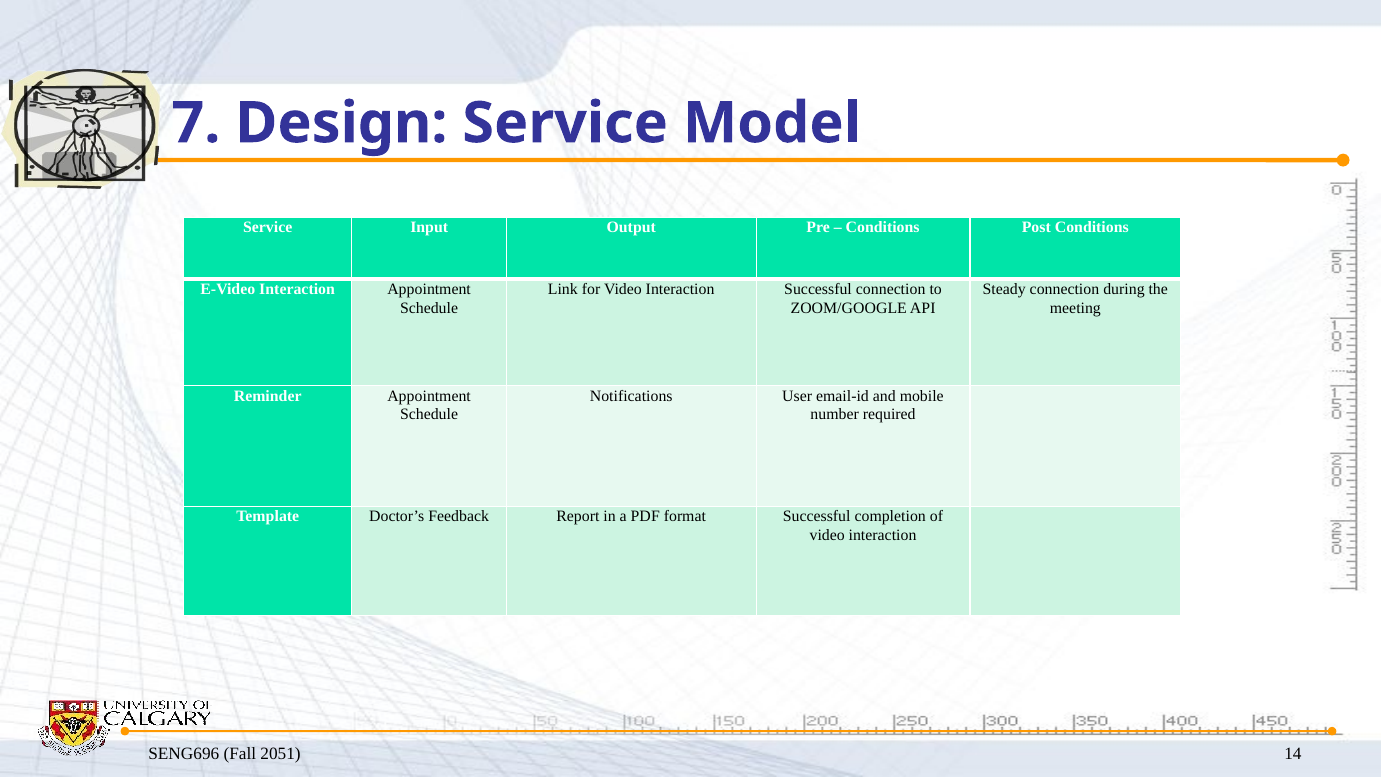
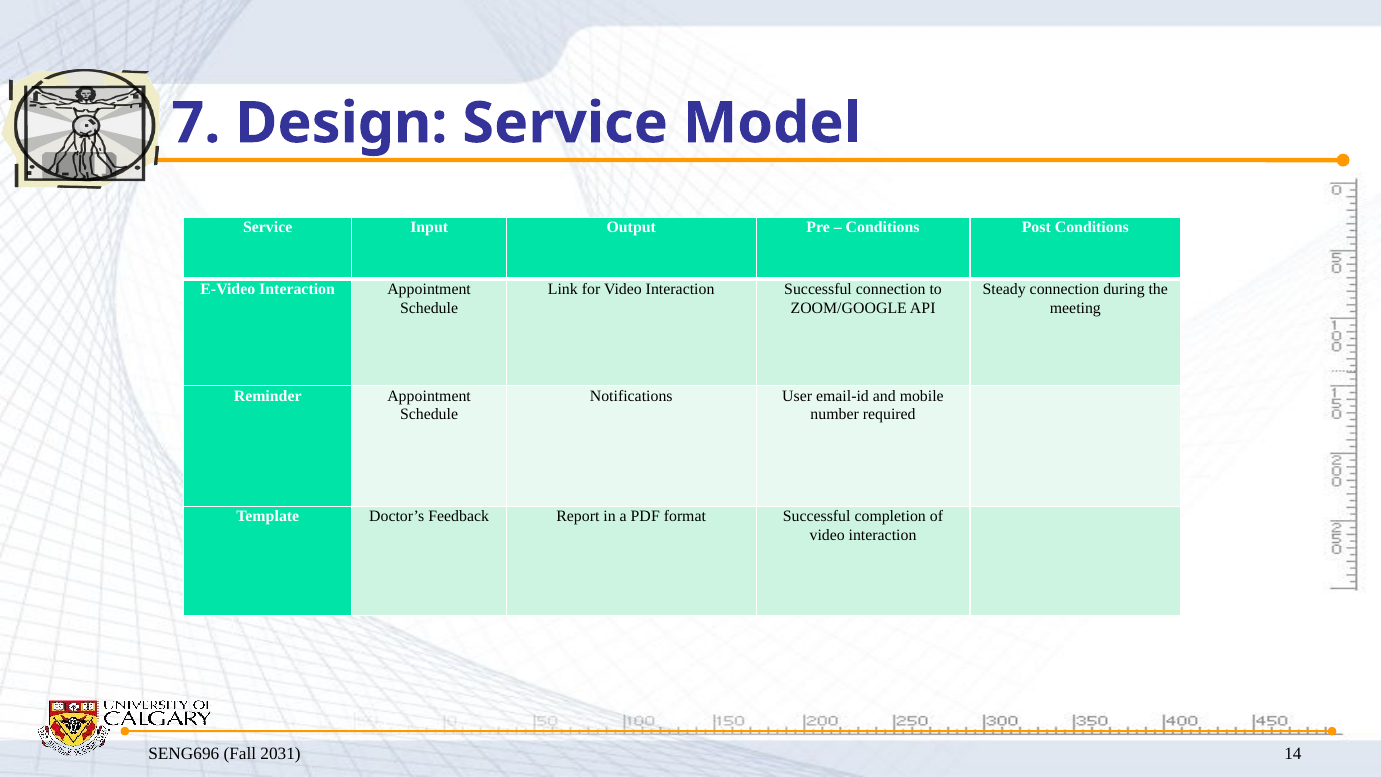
2051: 2051 -> 2031
